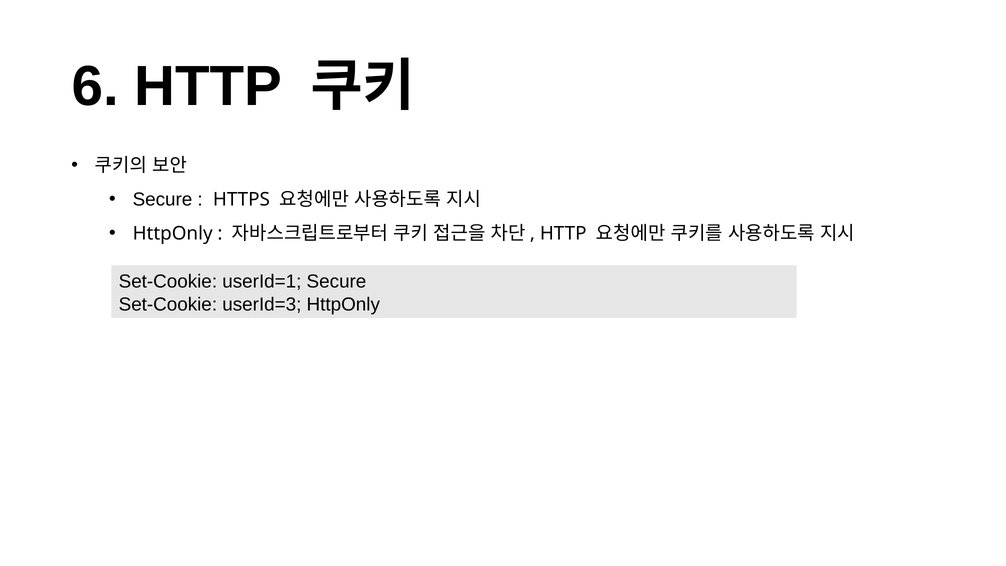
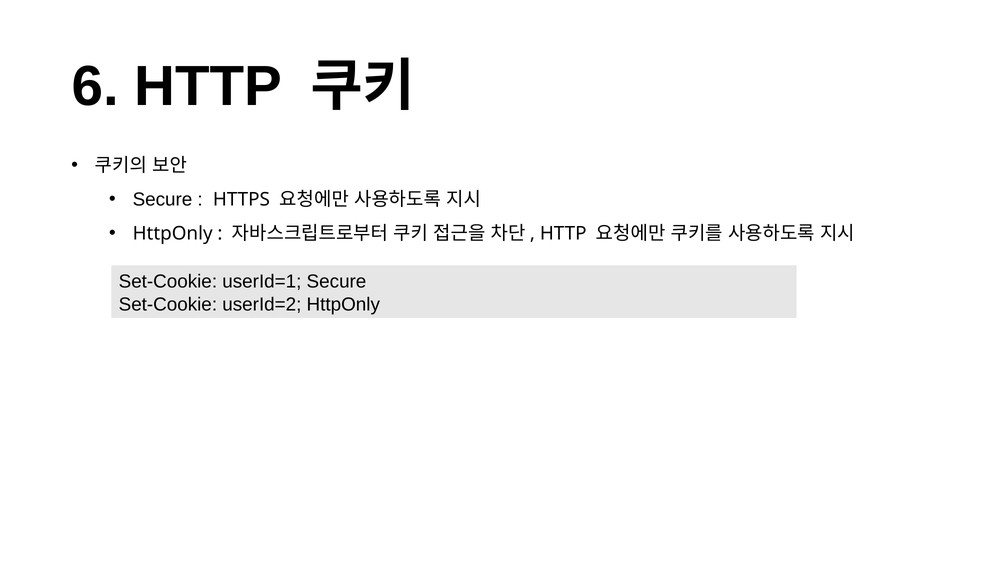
userId=3: userId=3 -> userId=2
